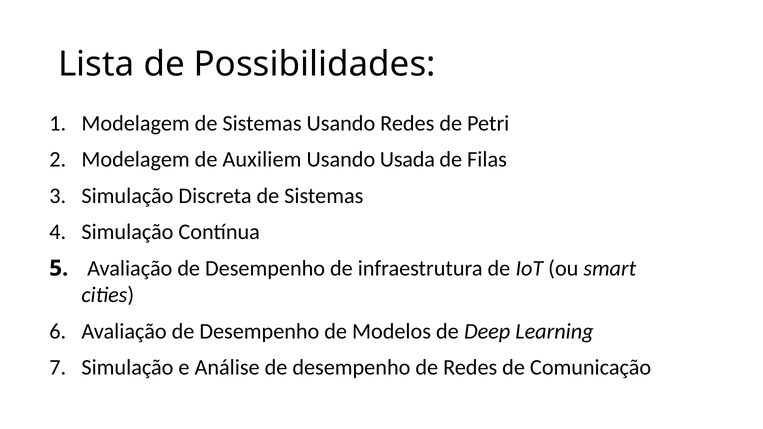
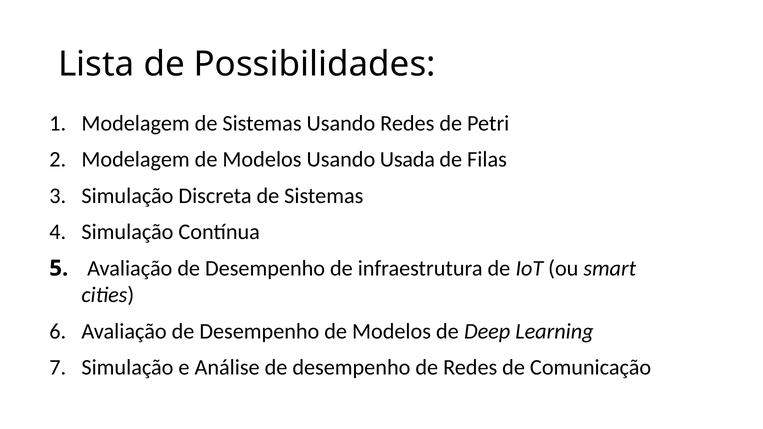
Modelagem de Auxiliem: Auxiliem -> Modelos
